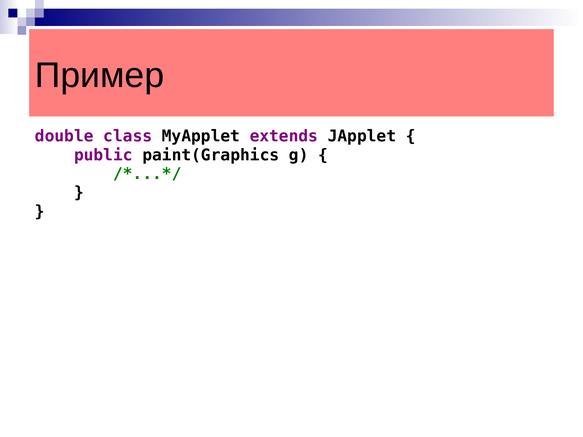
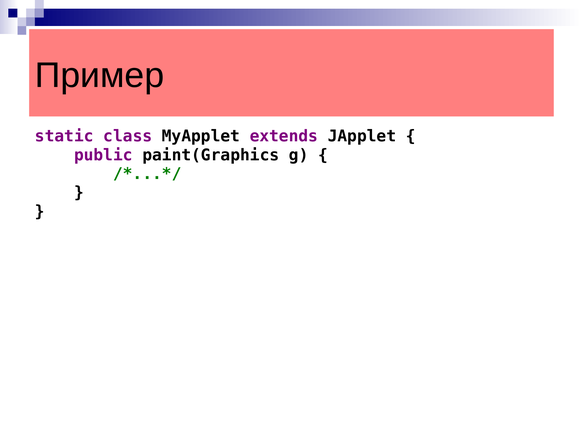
double: double -> static
